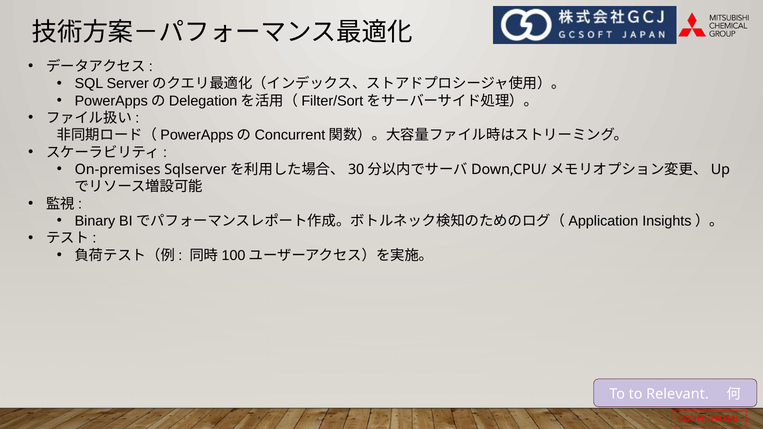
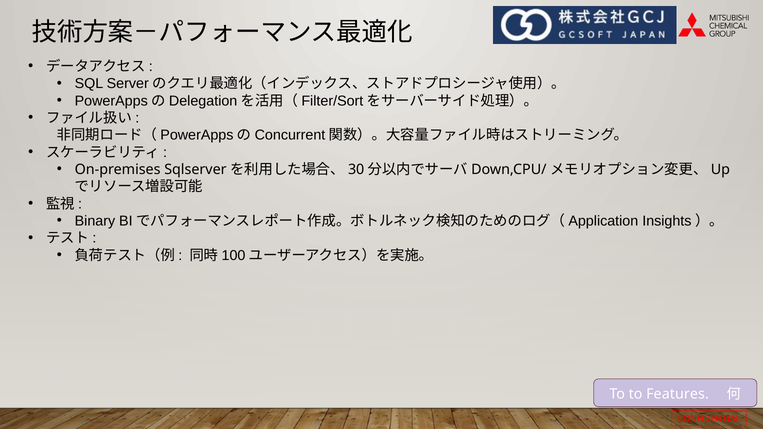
Relevant: Relevant -> Features
